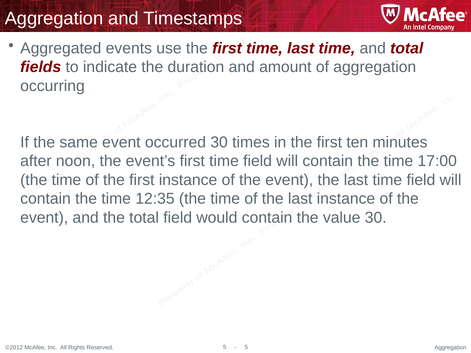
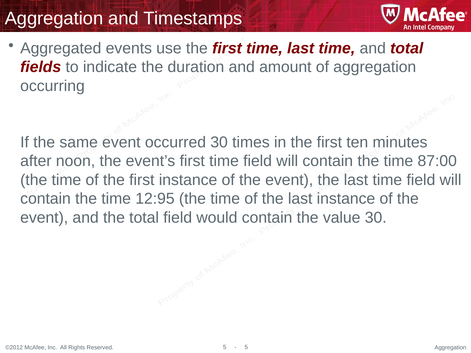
17:00: 17:00 -> 87:00
12:35: 12:35 -> 12:95
